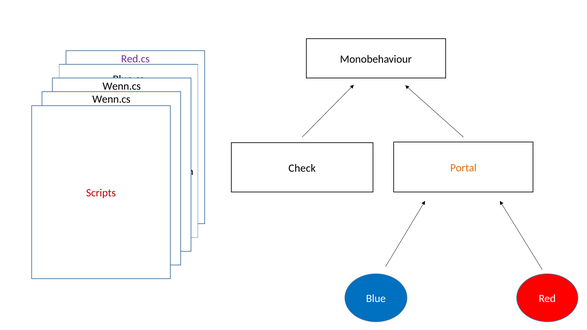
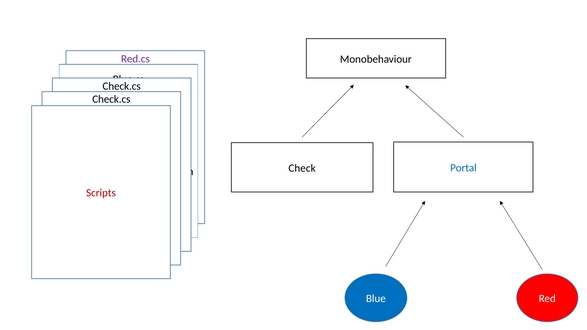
Wenn.cs at (122, 86): Wenn.cs -> Check.cs
Wenn.cs at (111, 99): Wenn.cs -> Check.cs
Portal colour: orange -> blue
